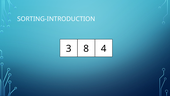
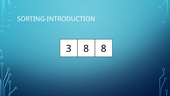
3 4: 4 -> 8
